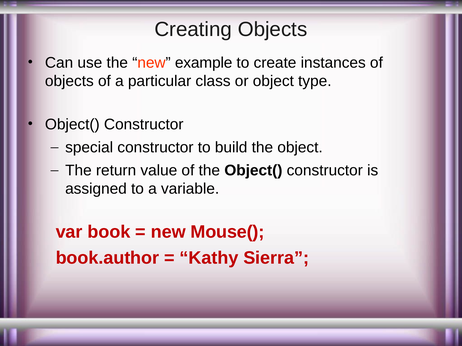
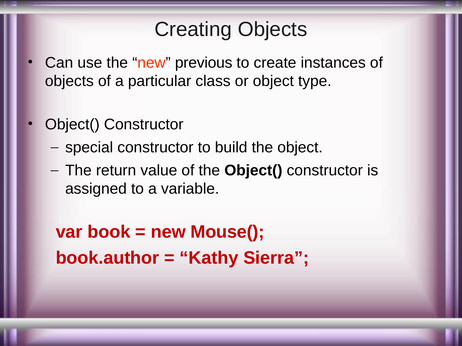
example: example -> previous
